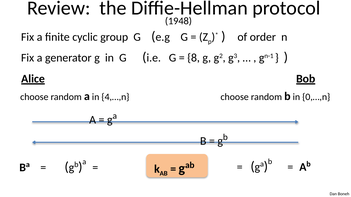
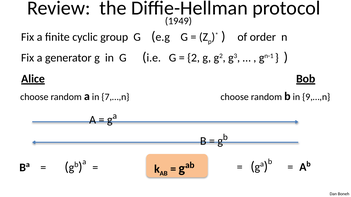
1948: 1948 -> 1949
8: 8 -> 2
4,…,n: 4,…,n -> 7,…,n
0,…,n: 0,…,n -> 9,…,n
